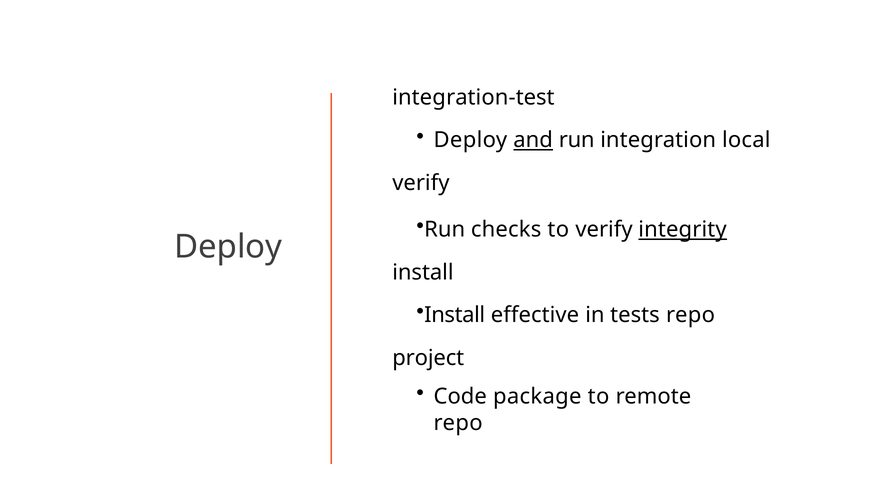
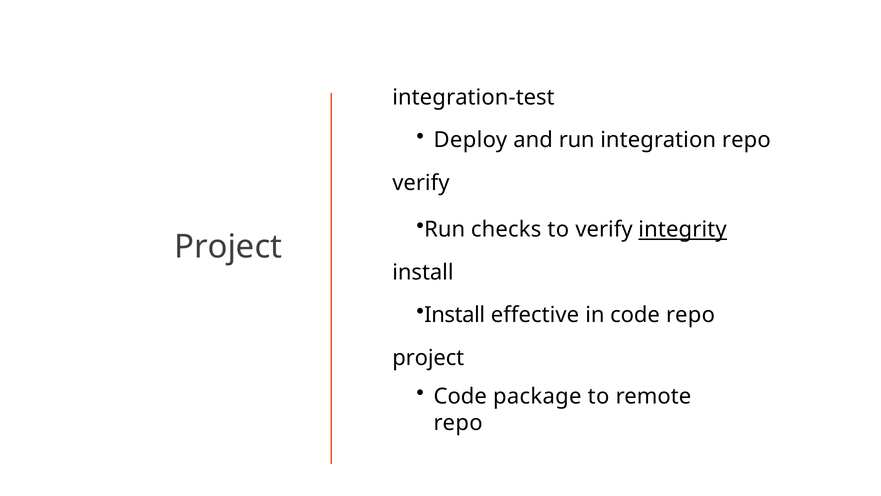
and underline: present -> none
integration local: local -> repo
Deploy at (228, 246): Deploy -> Project
in tests: tests -> code
